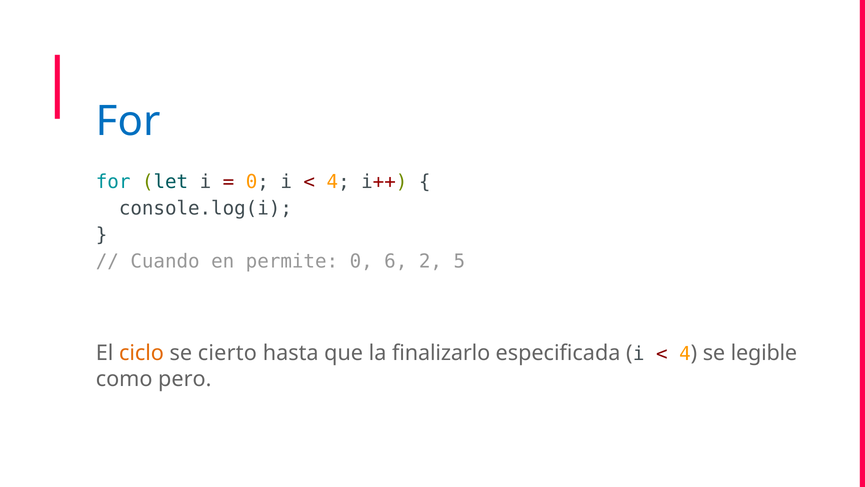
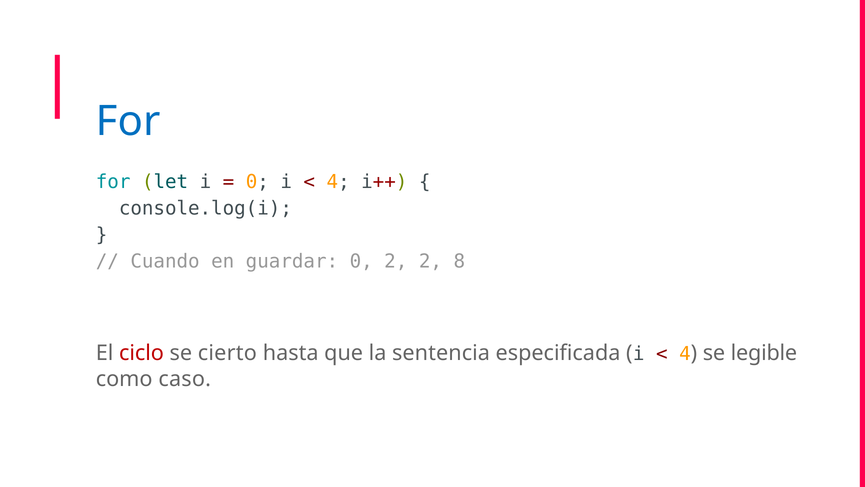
permite: permite -> guardar
0 6: 6 -> 2
5: 5 -> 8
ciclo colour: orange -> red
finalizarlo: finalizarlo -> sentencia
pero: pero -> caso
